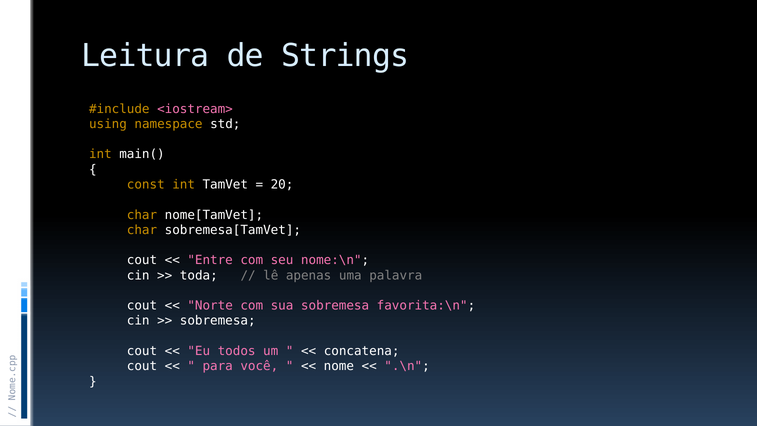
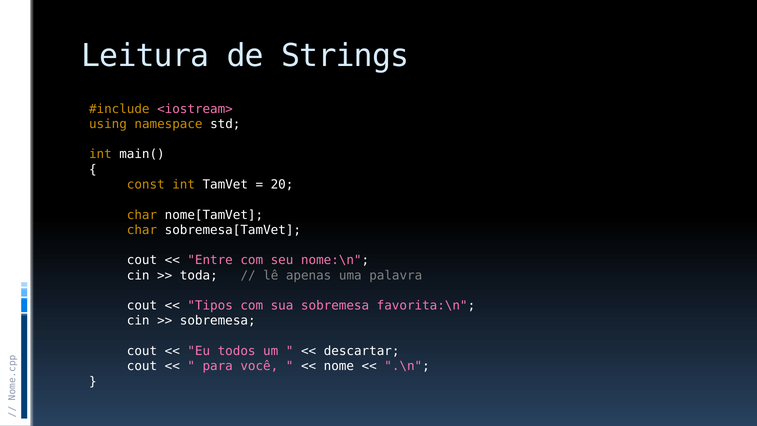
Norte: Norte -> Tipos
concatena: concatena -> descartar
